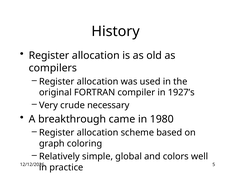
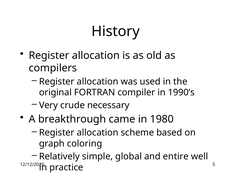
1927’s: 1927’s -> 1990’s
colors: colors -> entire
